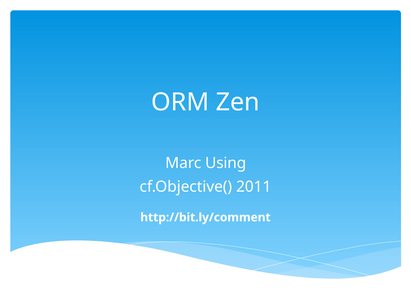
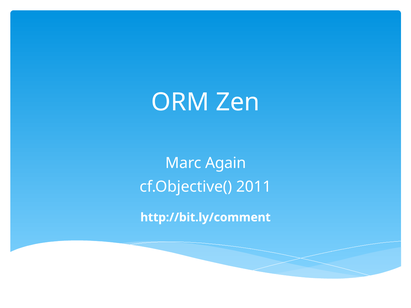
Using: Using -> Again
